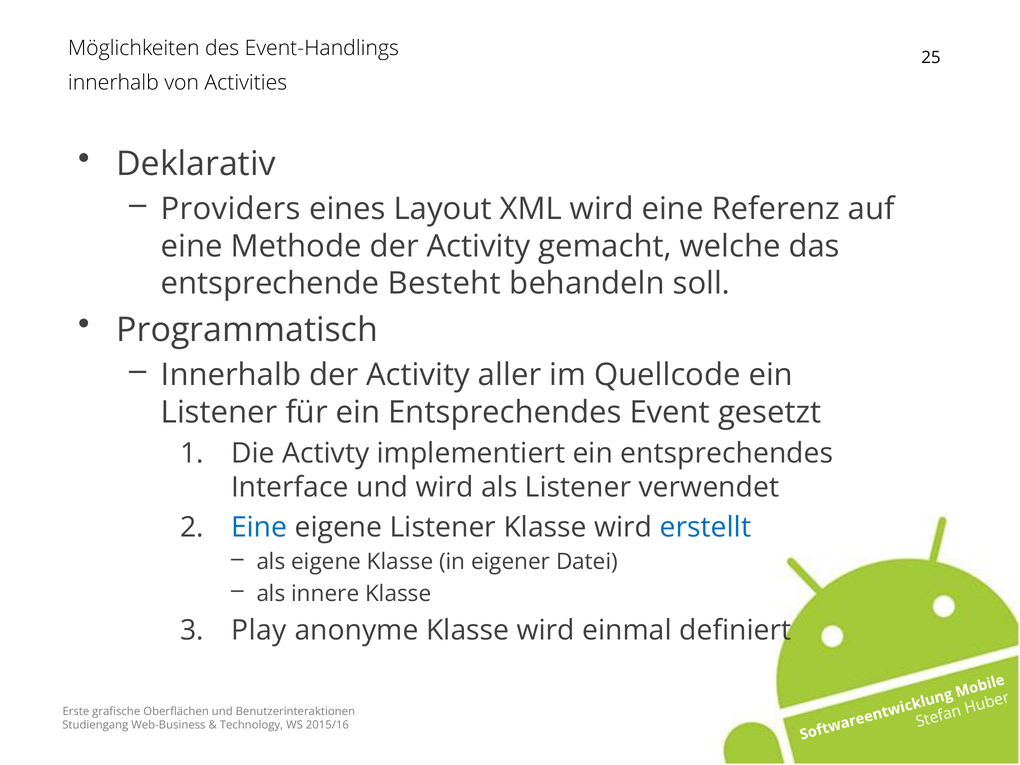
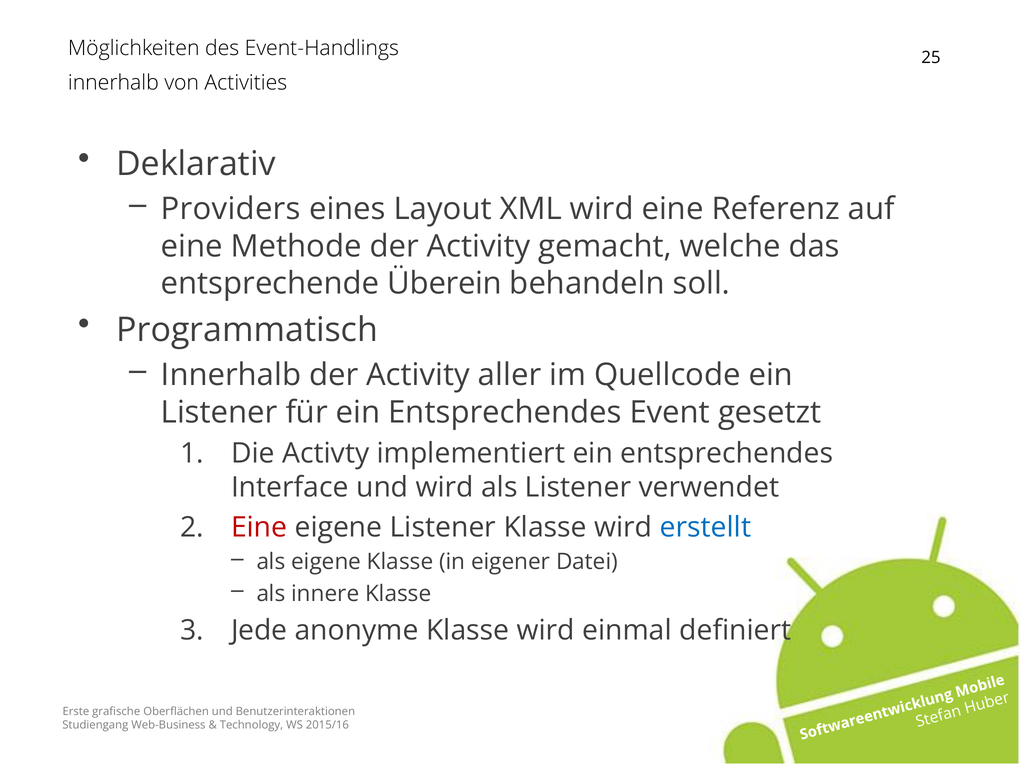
Besteht: Besteht -> Überein
Eine at (259, 527) colour: blue -> red
Play: Play -> Jede
